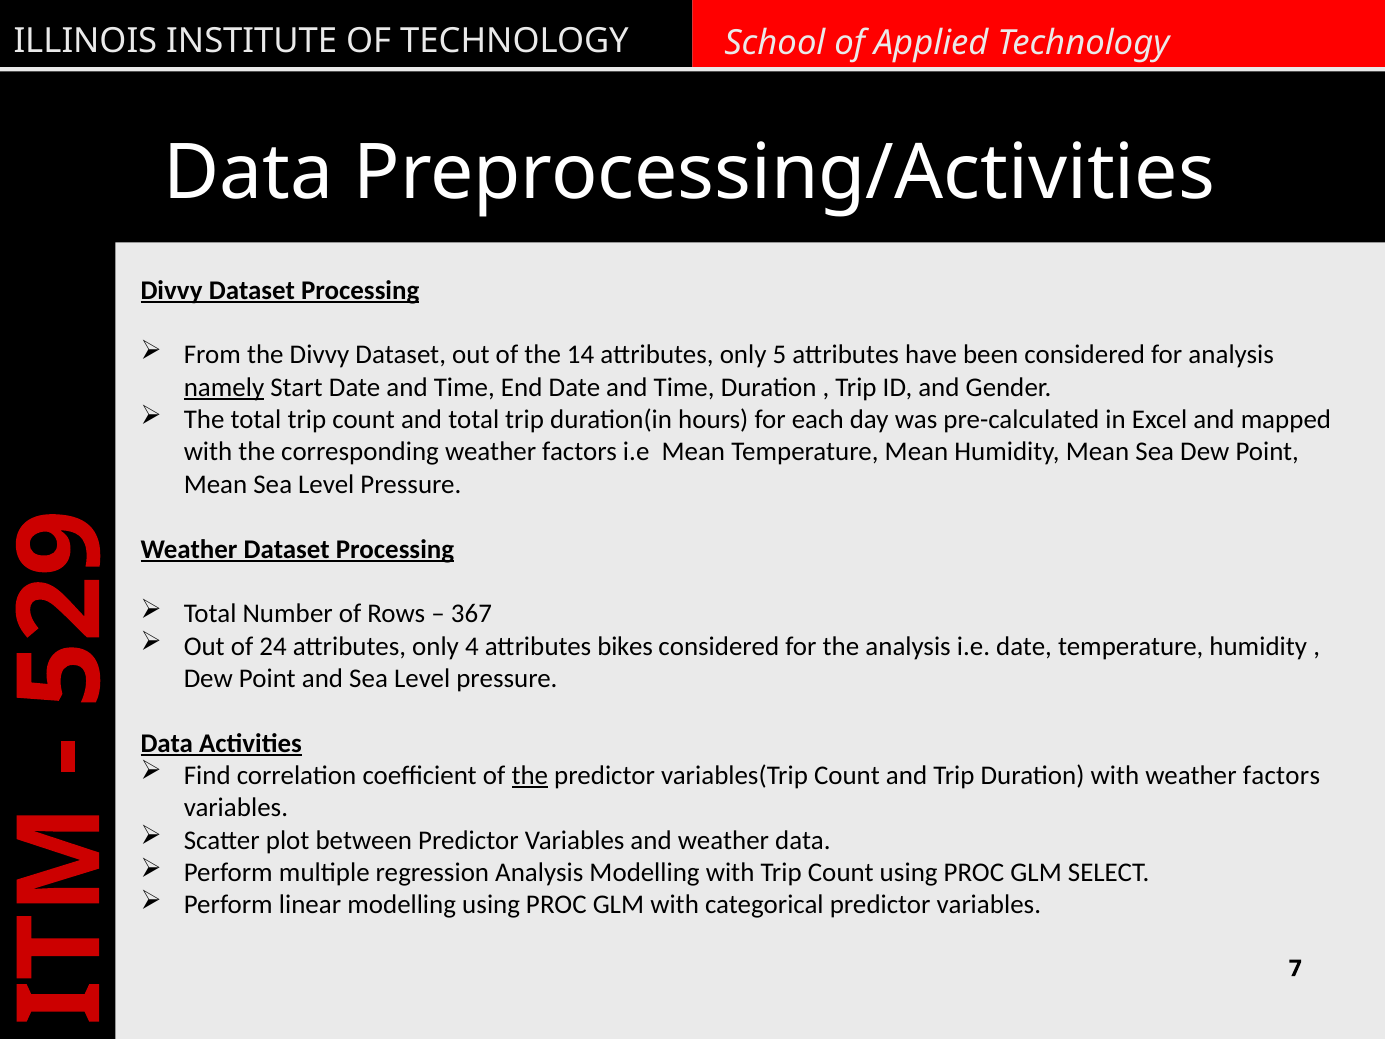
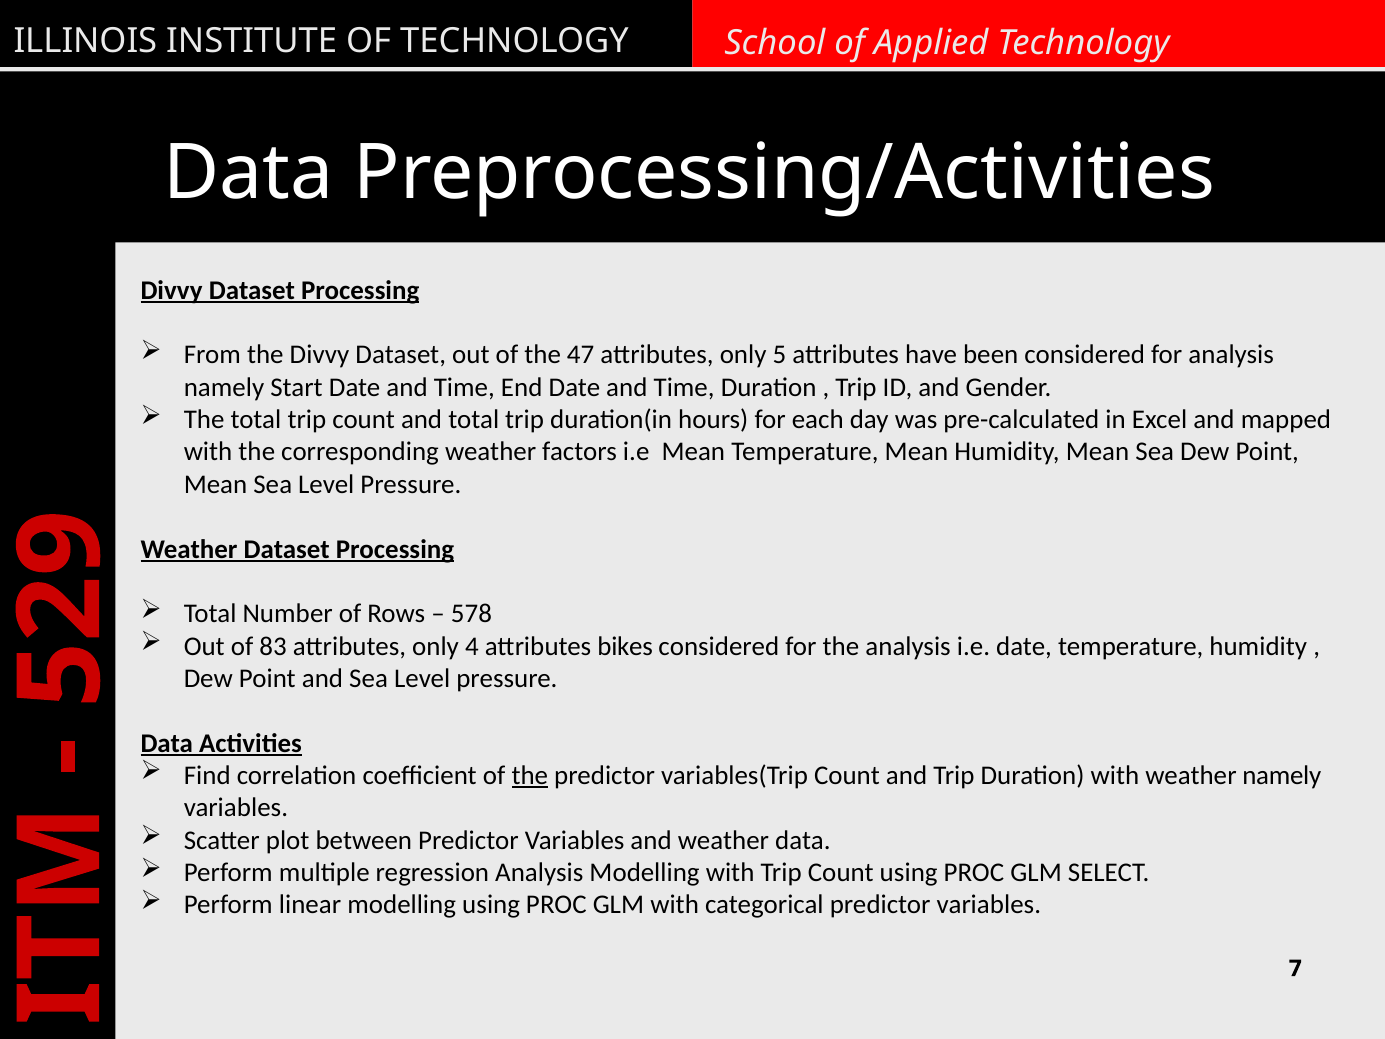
14: 14 -> 47
namely at (224, 387) underline: present -> none
367: 367 -> 578
24: 24 -> 83
with weather factors: factors -> namely
